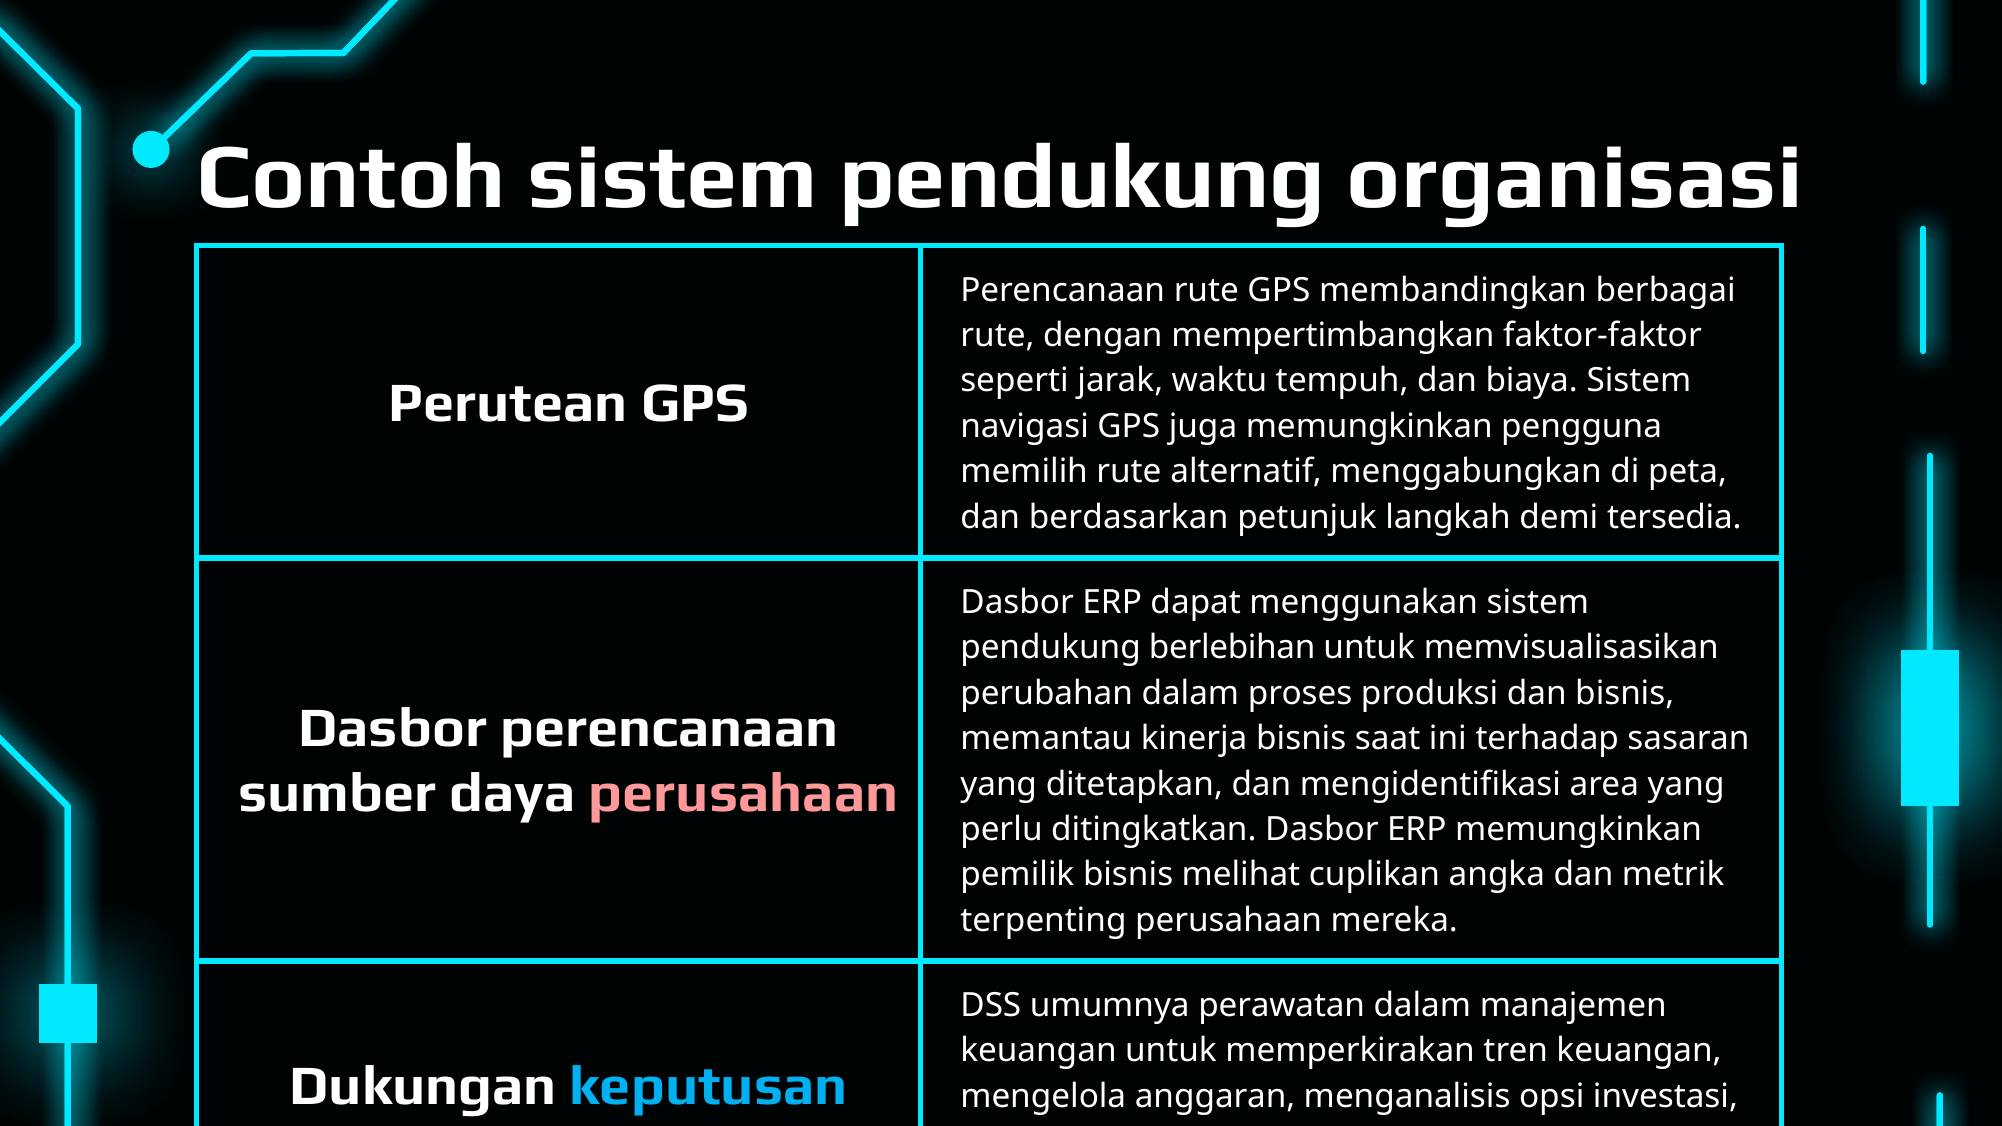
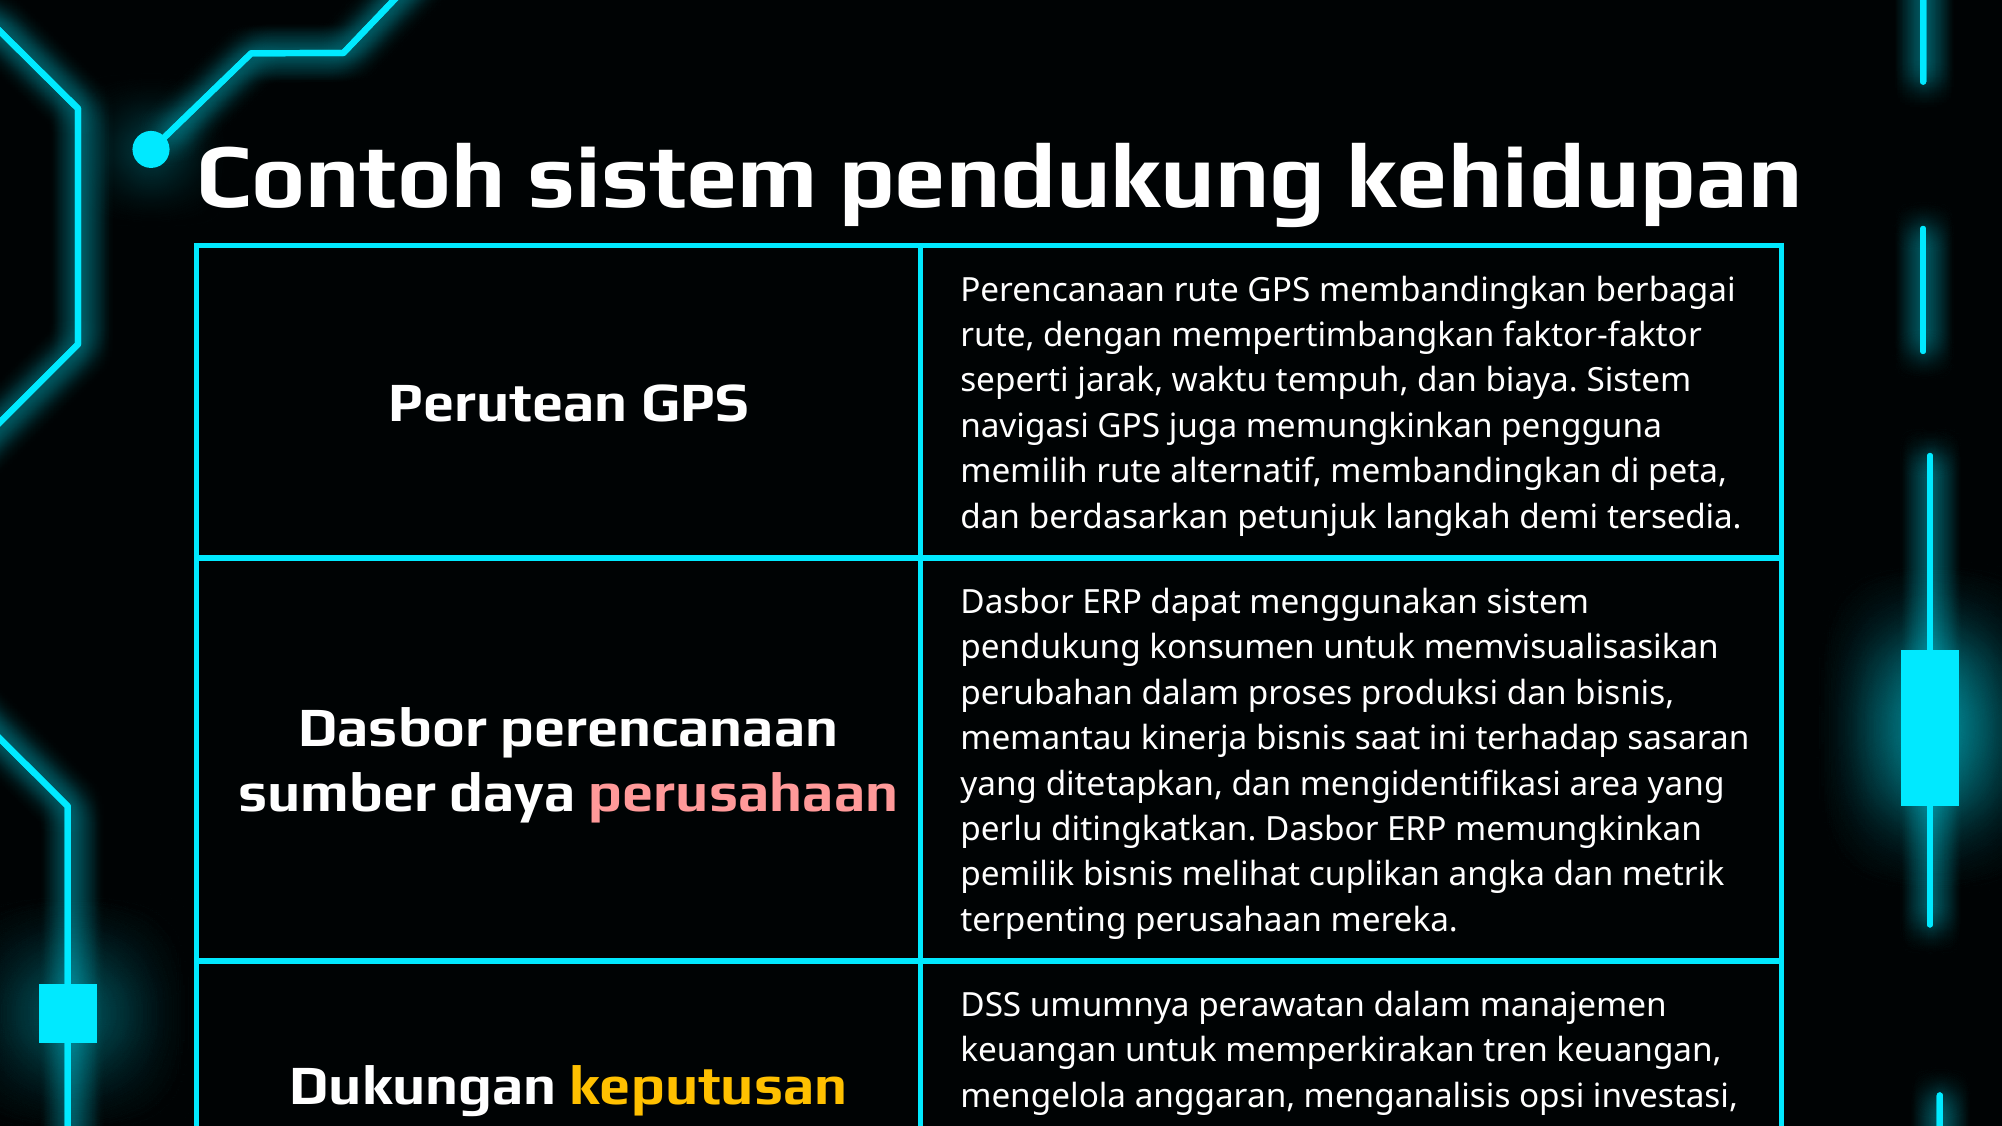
pendukung organisasi: organisasi -> kehidupan
alternatif menggabungkan: menggabungkan -> membandingkan
berlebihan: berlebihan -> konsumen
keputusan at (709, 1086) colour: light blue -> yellow
